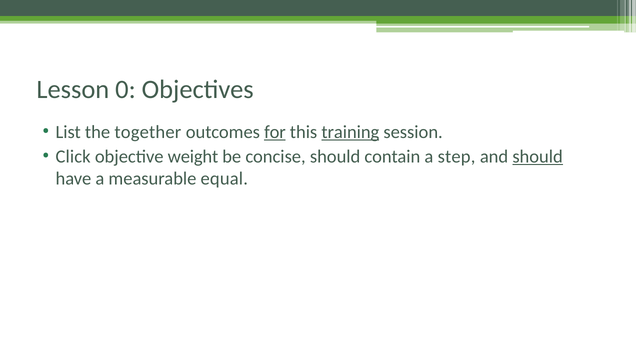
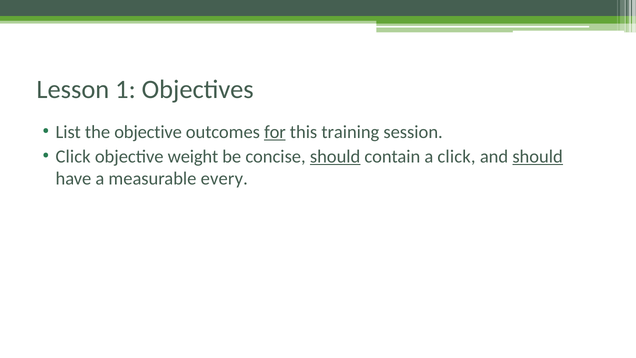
0: 0 -> 1
the together: together -> objective
training underline: present -> none
should at (335, 156) underline: none -> present
a step: step -> click
equal: equal -> every
